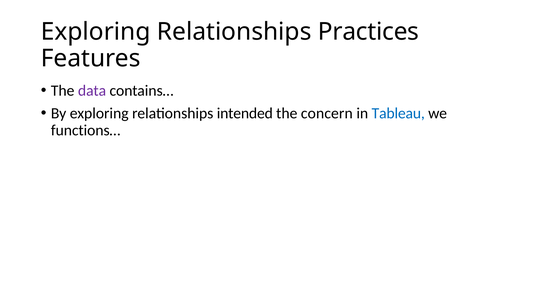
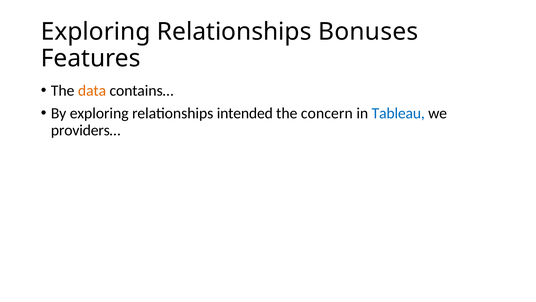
Practices: Practices -> Bonuses
data colour: purple -> orange
functions…: functions… -> providers…
